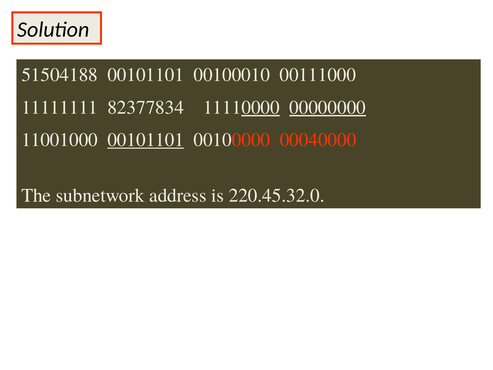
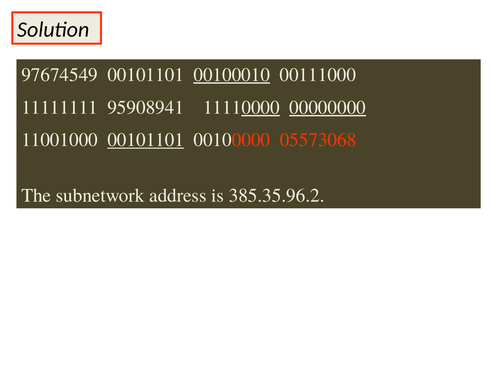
51504188: 51504188 -> 97674549
00100010 underline: none -> present
82377834: 82377834 -> 95908941
00040000: 00040000 -> 05573068
220.45.32.0: 220.45.32.0 -> 385.35.96.2
